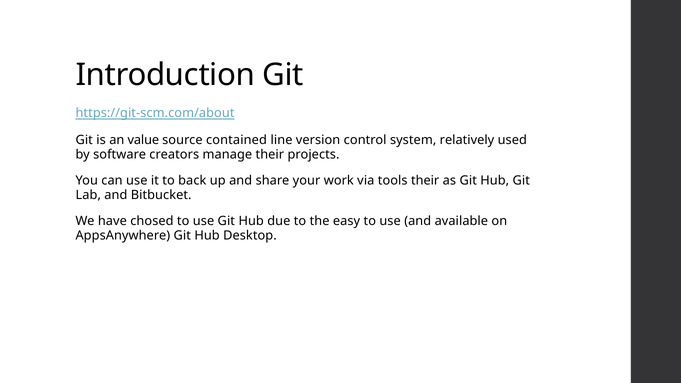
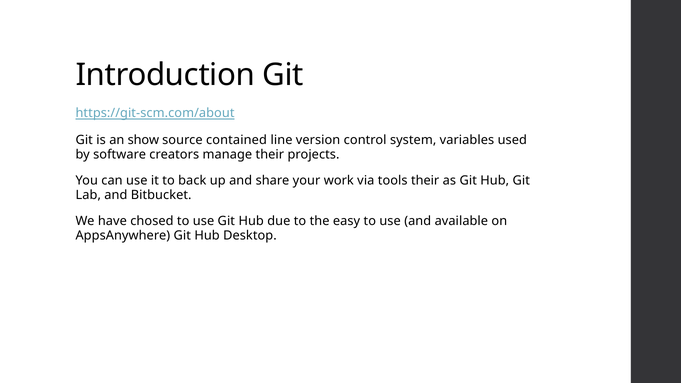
value: value -> show
relatively: relatively -> variables
